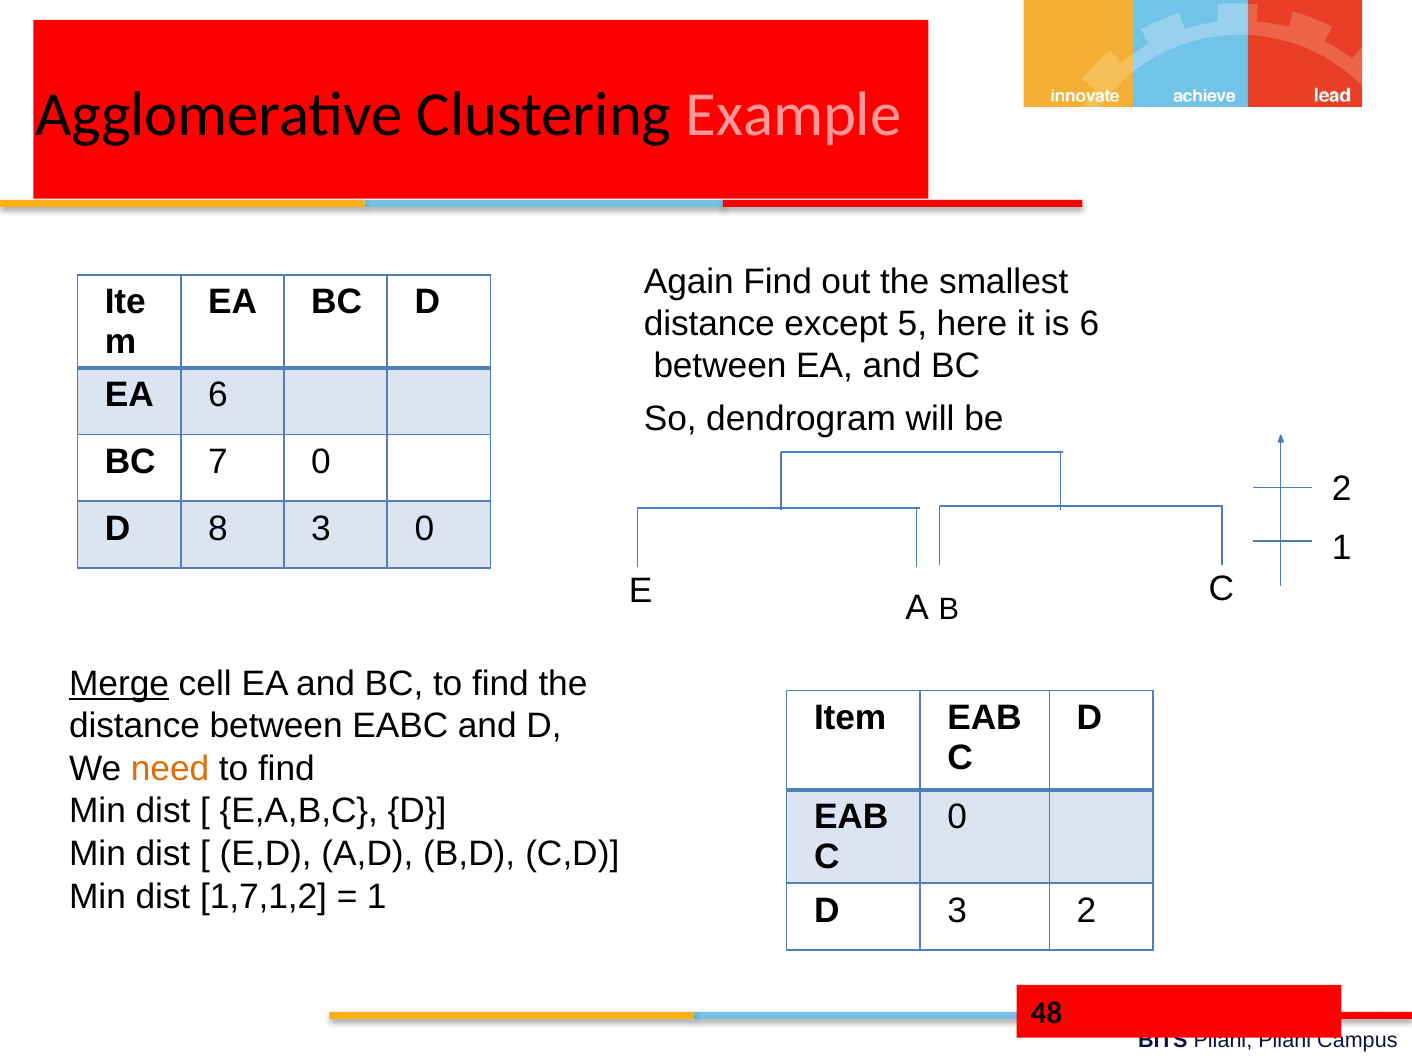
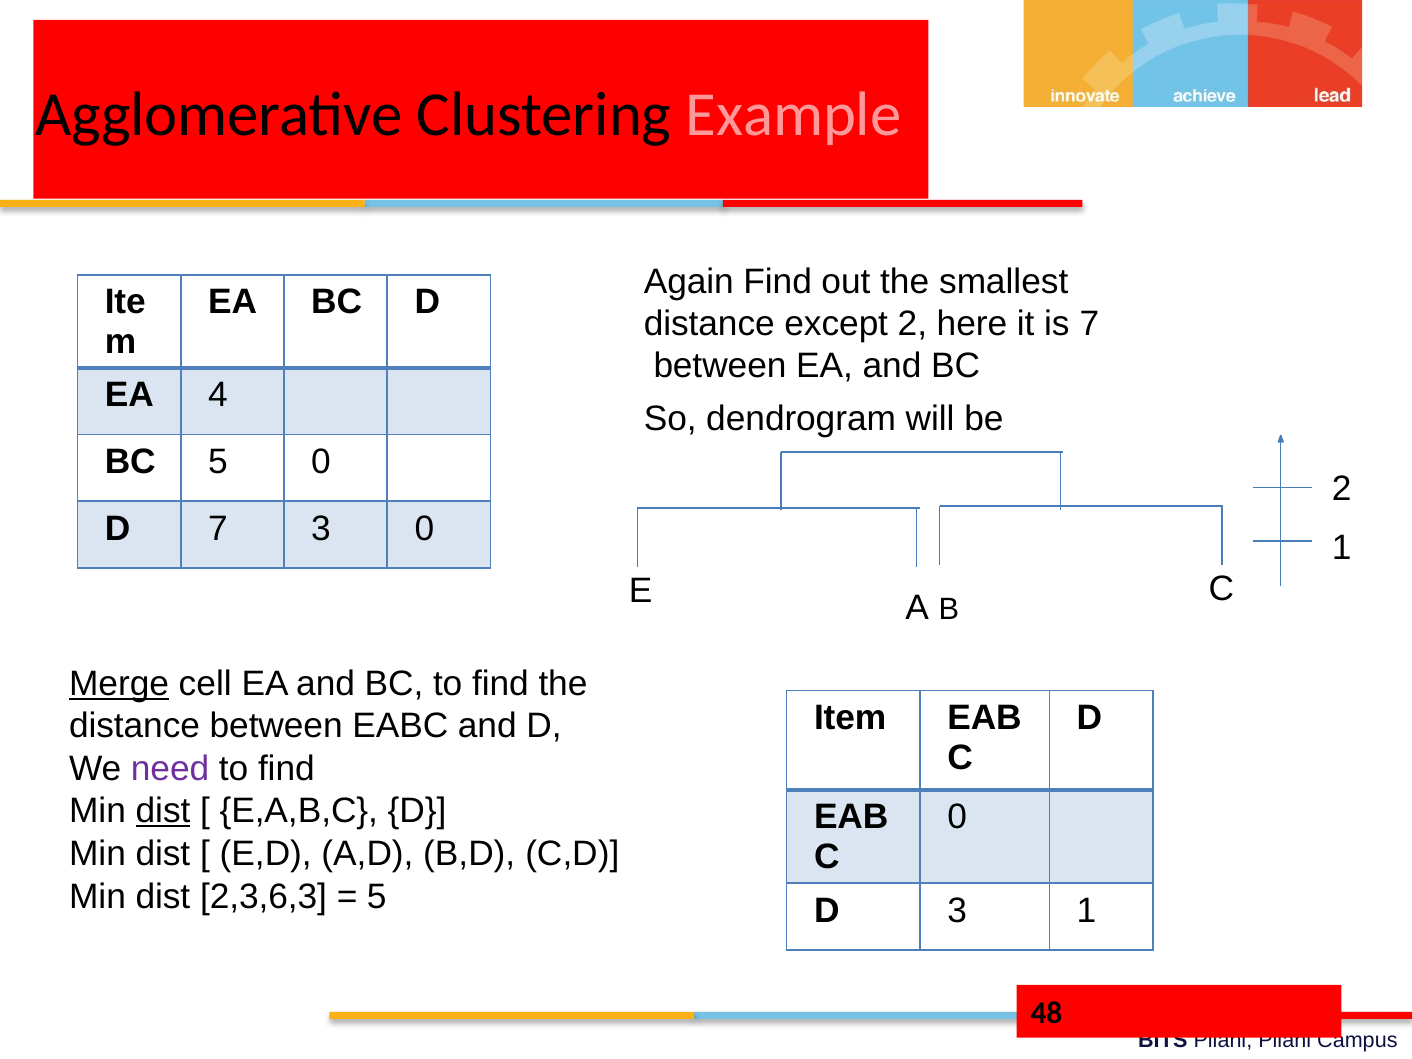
except 5: 5 -> 2
is 6: 6 -> 7
EA 6: 6 -> 4
BC 7: 7 -> 5
D 8: 8 -> 7
need colour: orange -> purple
dist at (163, 811) underline: none -> present
1,7,1,2: 1,7,1,2 -> 2,3,6,3
1 at (377, 896): 1 -> 5
3 2: 2 -> 1
